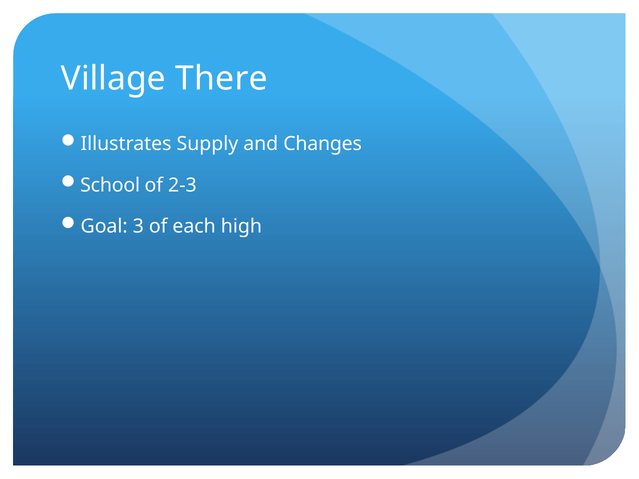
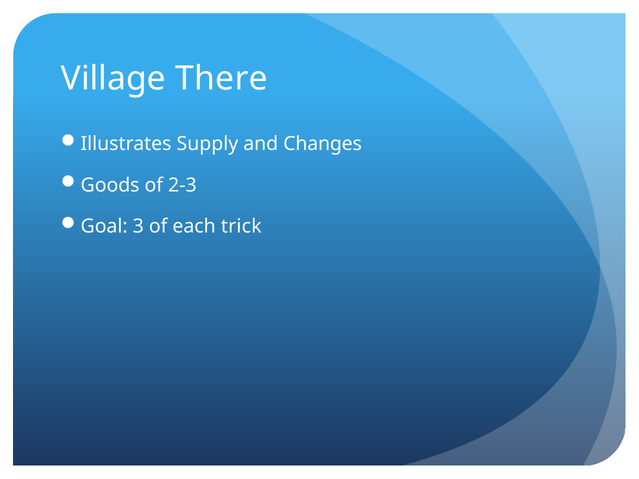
School: School -> Goods
high: high -> trick
